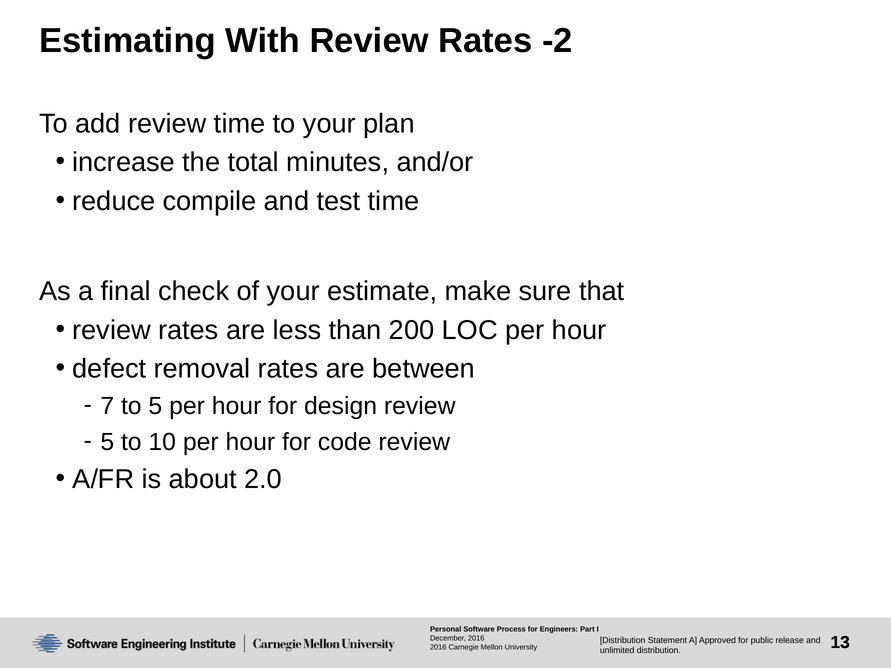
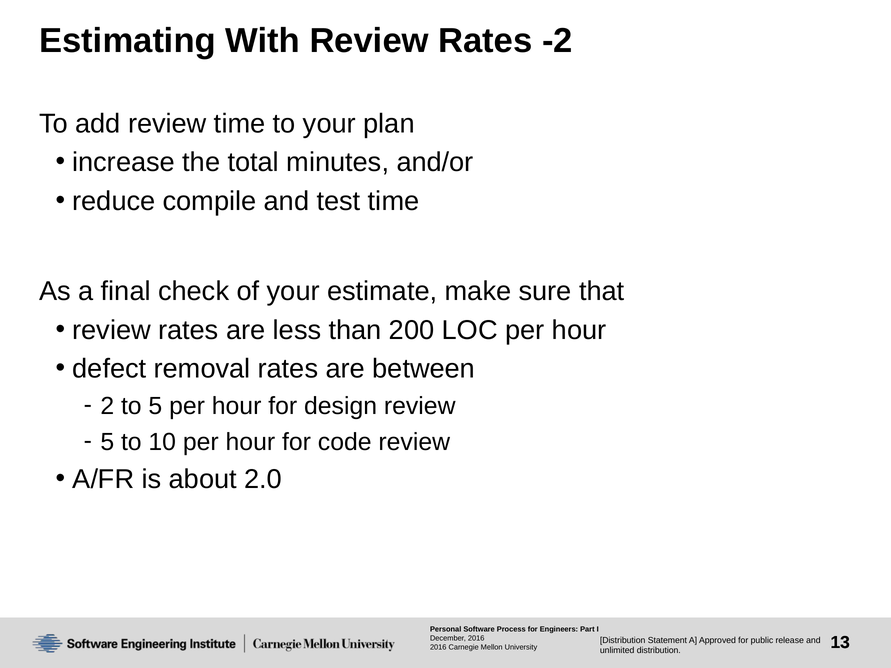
7: 7 -> 2
